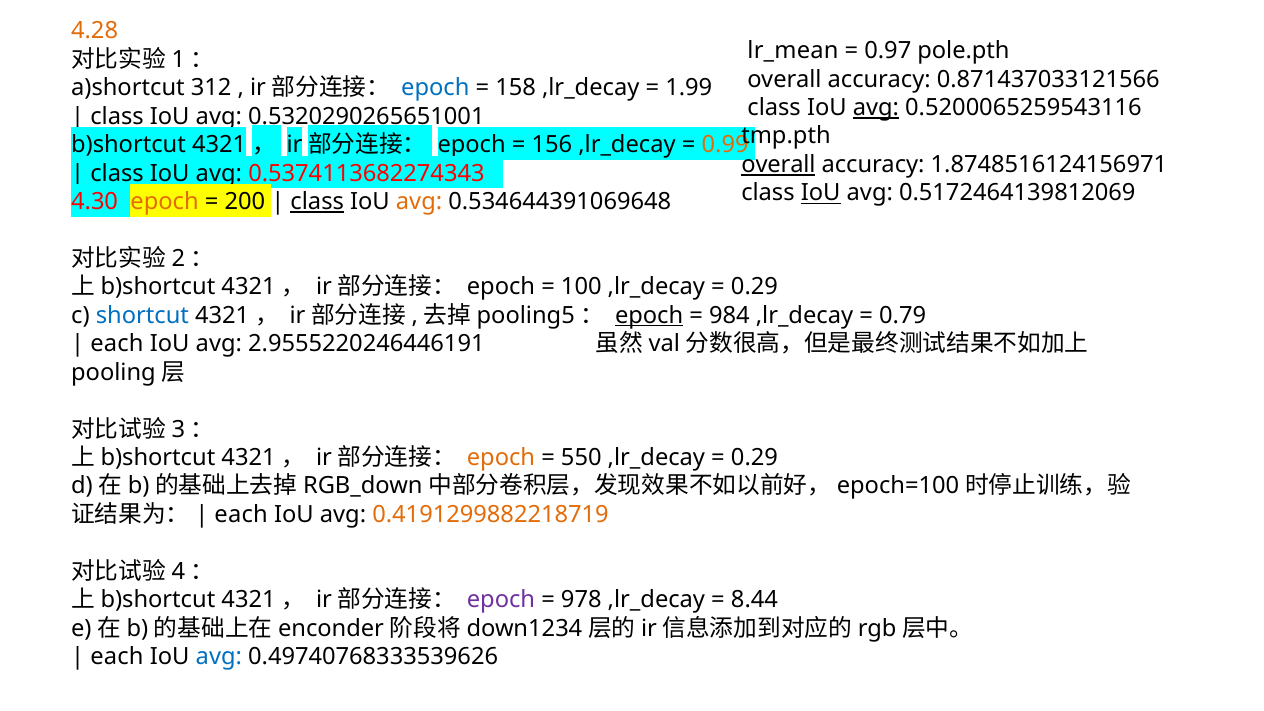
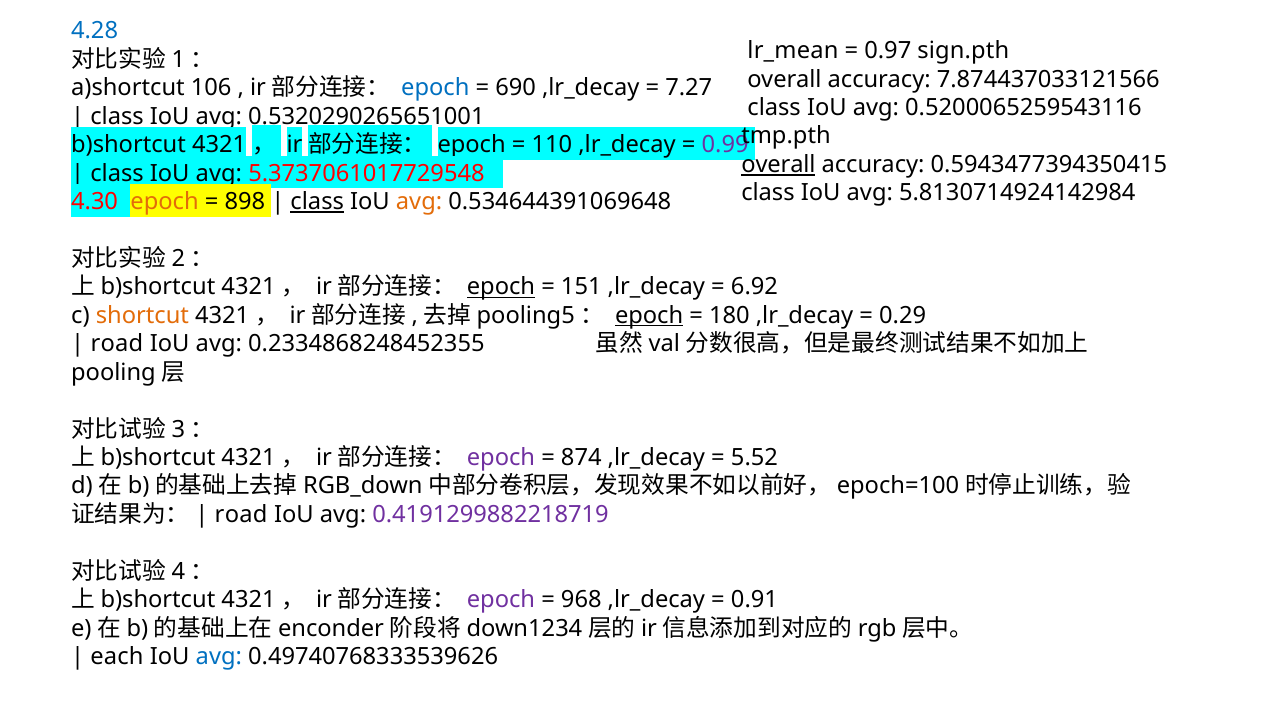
4.28 colour: orange -> blue
pole.pth: pole.pth -> sign.pth
0.871437033121566: 0.871437033121566 -> 7.874437033121566
312: 312 -> 106
158: 158 -> 690
1.99: 1.99 -> 7.27
avg at (876, 108) underline: present -> none
156: 156 -> 110
0.99 colour: orange -> purple
1.8748516124156971: 1.8748516124156971 -> 0.5943477394350415
0.5374113682274343: 0.5374113682274343 -> 5.3737061017729548
IoU at (821, 193) underline: present -> none
0.5172464139812069: 0.5172464139812069 -> 5.8130714924142984
200: 200 -> 898
epoch at (501, 287) underline: none -> present
100: 100 -> 151
0.29 at (754, 287): 0.29 -> 6.92
shortcut colour: blue -> orange
984: 984 -> 180
0.79: 0.79 -> 0.29
each at (117, 344): each -> road
2.9555220246446191: 2.9555220246446191 -> 0.2334868248452355
epoch at (501, 458) colour: orange -> purple
550: 550 -> 874
0.29 at (754, 458): 0.29 -> 5.52
each at (241, 515): each -> road
0.4191299882218719 colour: orange -> purple
978: 978 -> 968
8.44: 8.44 -> 0.91
